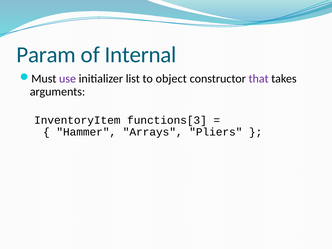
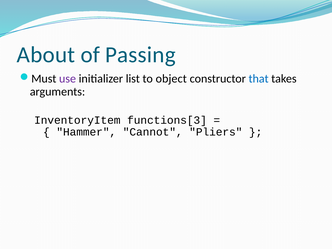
Param: Param -> About
Internal: Internal -> Passing
that colour: purple -> blue
Arrays: Arrays -> Cannot
